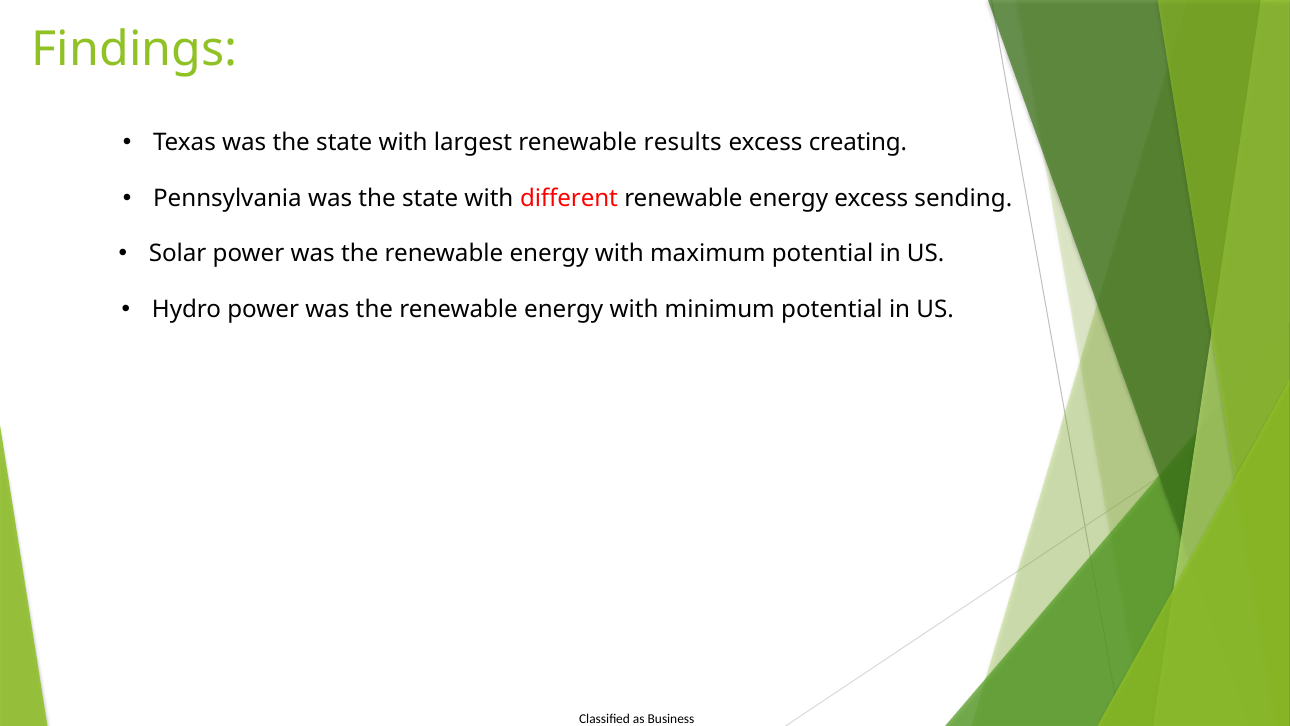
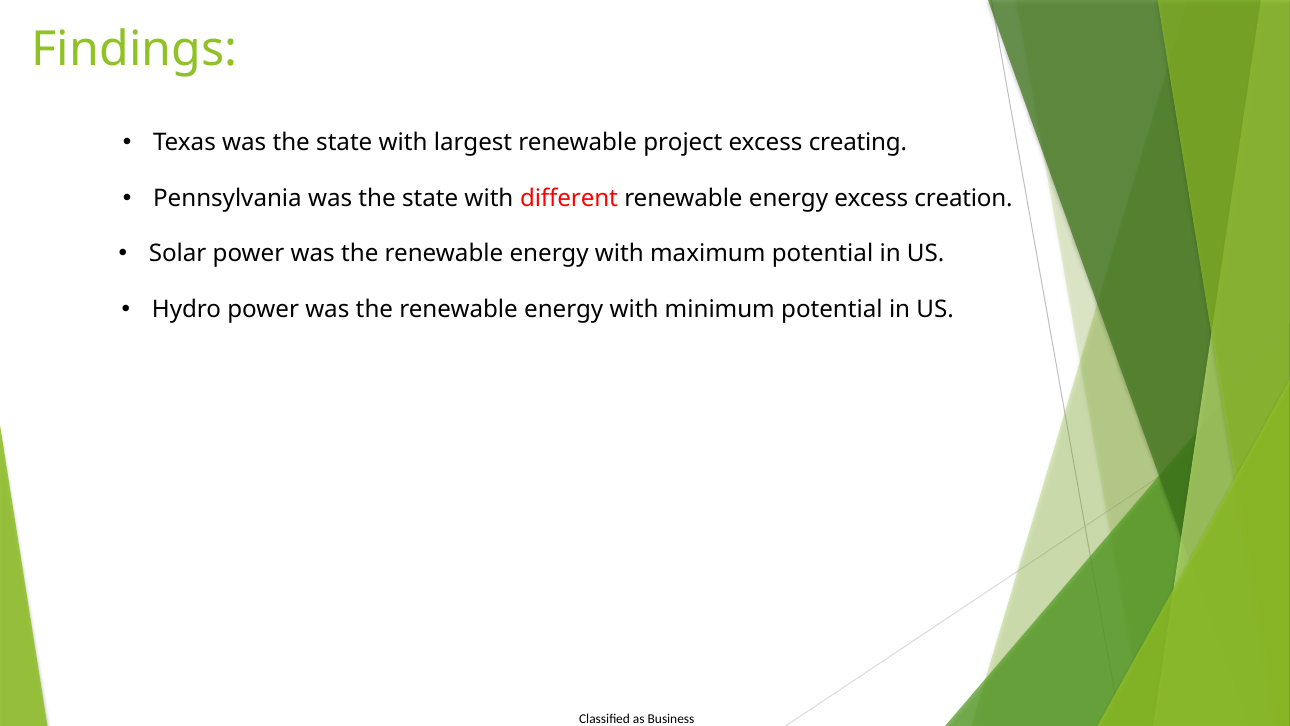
results: results -> project
sending: sending -> creation
